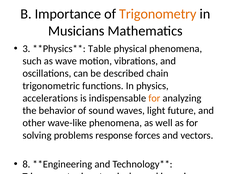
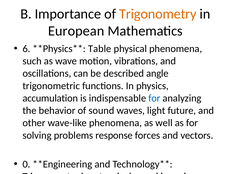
Musicians: Musicians -> European
3: 3 -> 6
chain: chain -> angle
accelerations: accelerations -> accumulation
for at (154, 98) colour: orange -> blue
8: 8 -> 0
